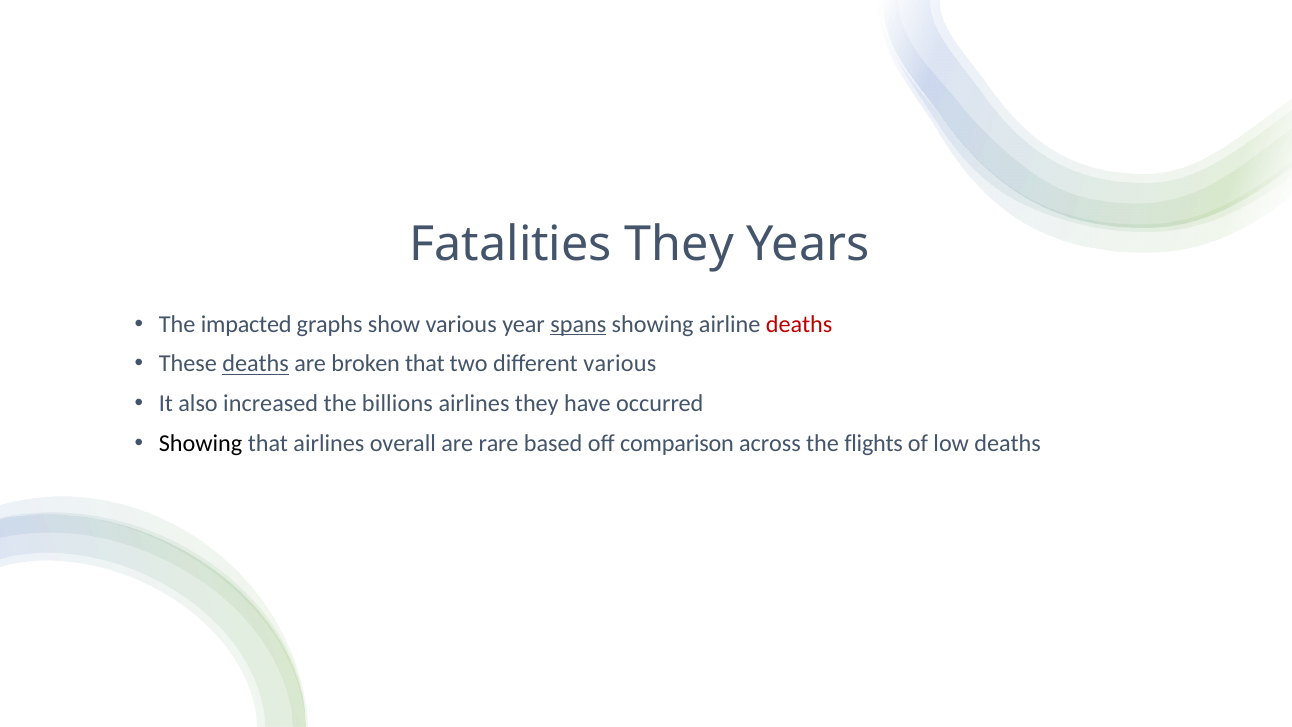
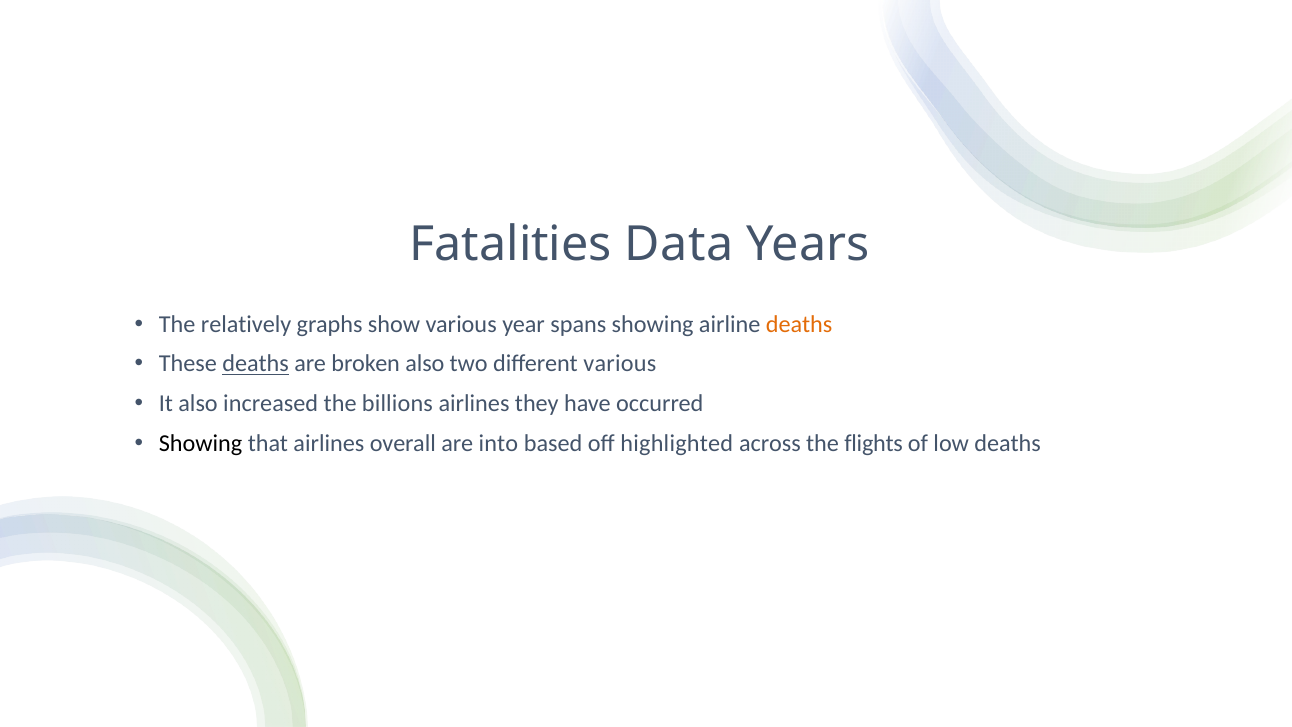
Fatalities They: They -> Data
impacted: impacted -> relatively
spans underline: present -> none
deaths at (799, 324) colour: red -> orange
broken that: that -> also
rare: rare -> into
comparison: comparison -> highlighted
